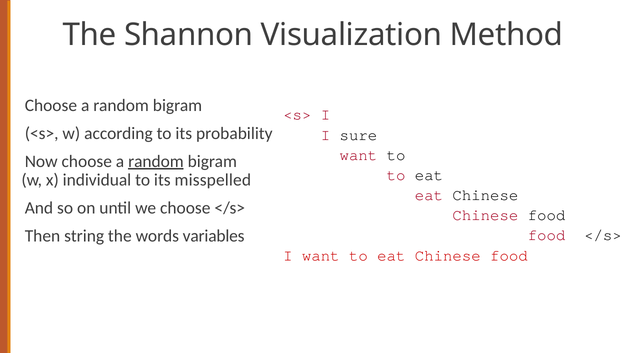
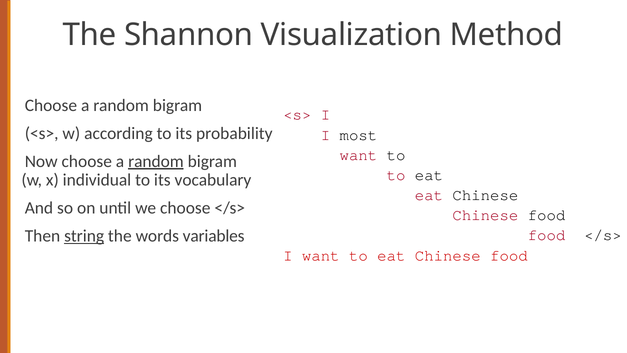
sure: sure -> most
misspelled: misspelled -> vocabulary
string underline: none -> present
